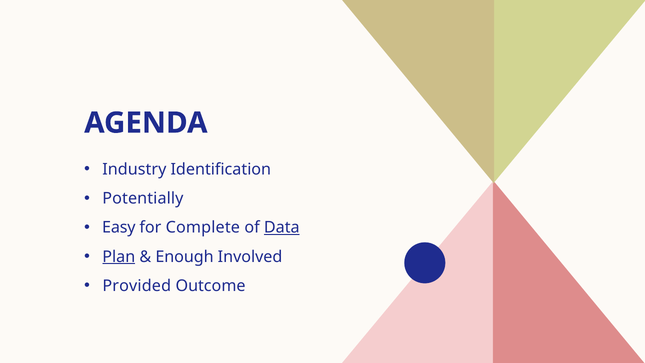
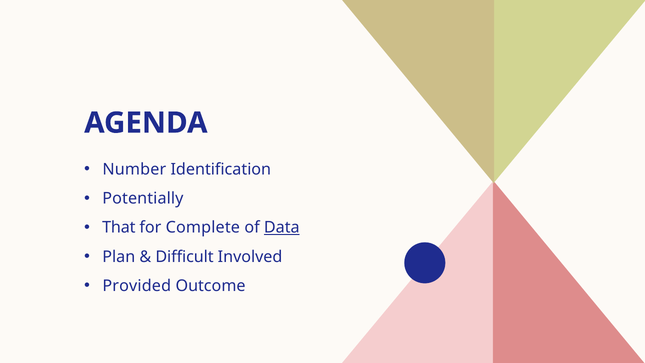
Industry: Industry -> Number
Easy: Easy -> That
Plan underline: present -> none
Enough: Enough -> Difficult
